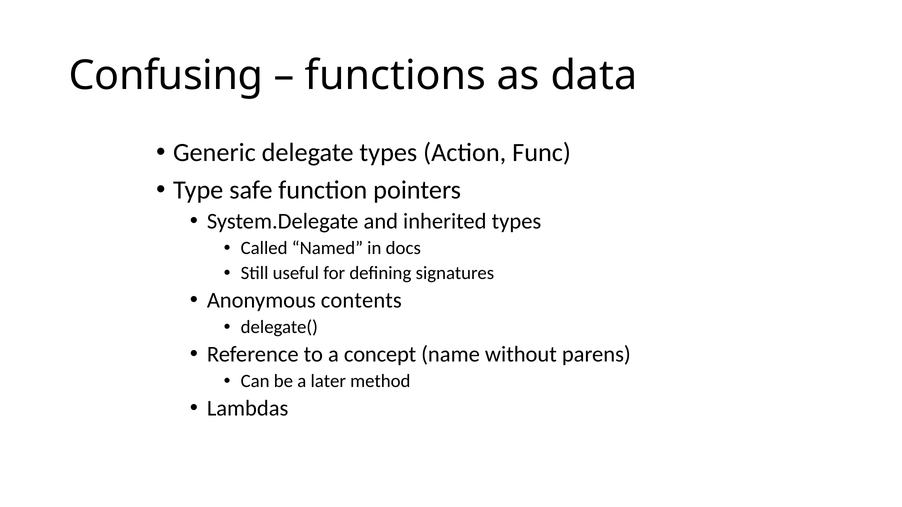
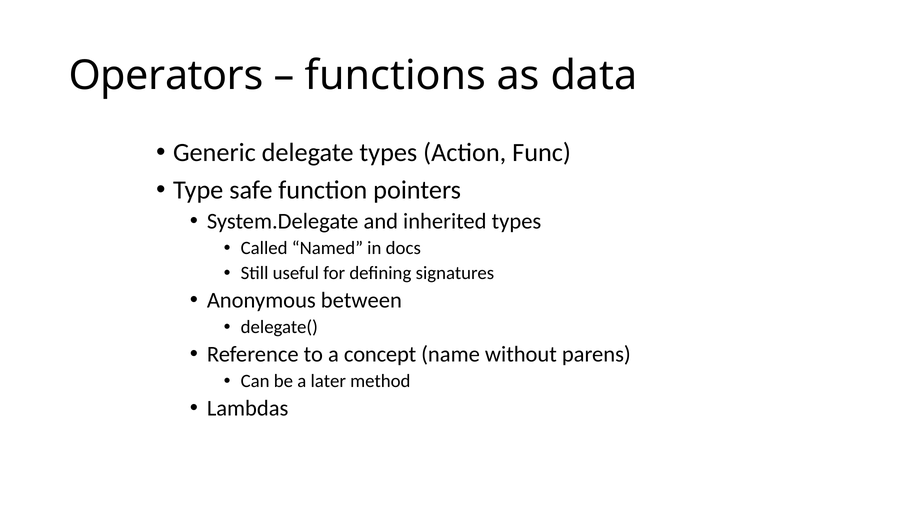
Confusing: Confusing -> Operators
contents: contents -> between
